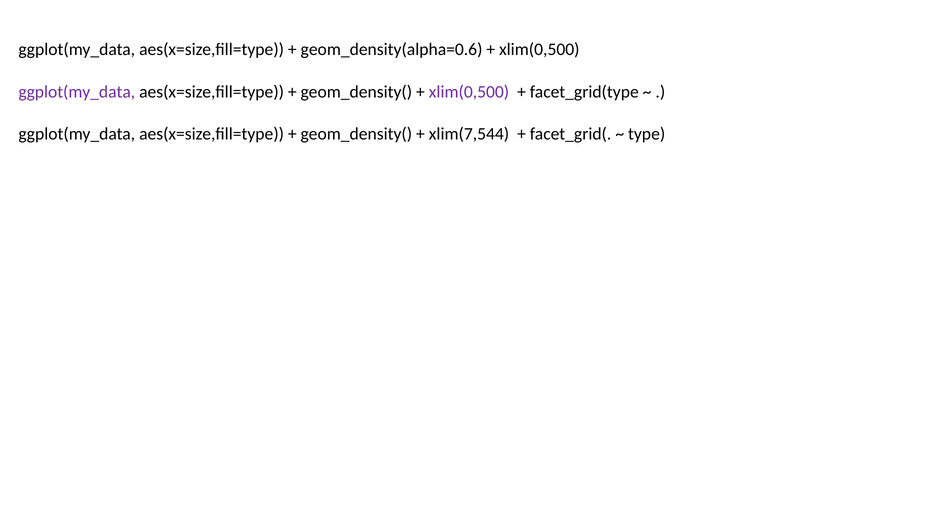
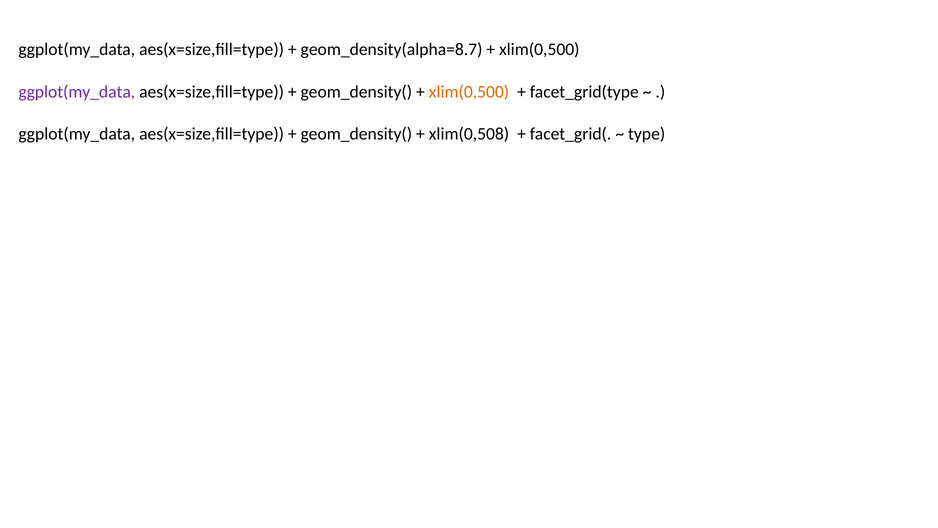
geom_density(alpha=0.6: geom_density(alpha=0.6 -> geom_density(alpha=8.7
xlim(0,500 at (469, 92) colour: purple -> orange
xlim(7,544: xlim(7,544 -> xlim(0,508
